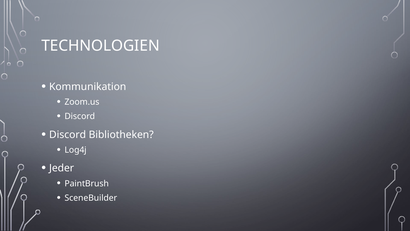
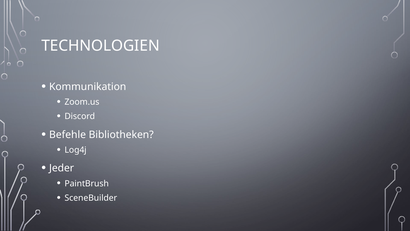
Discord at (68, 134): Discord -> Befehle
